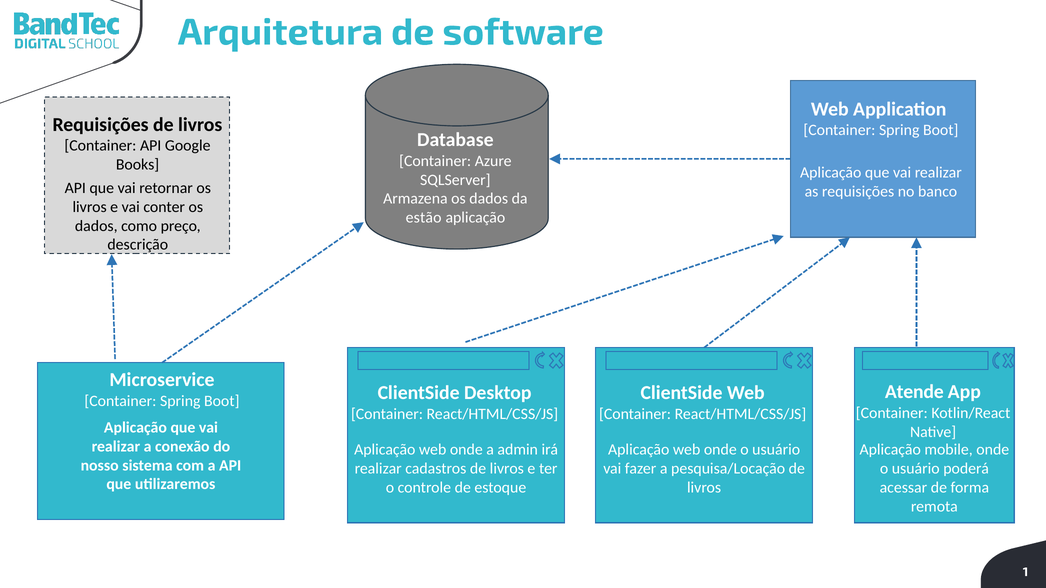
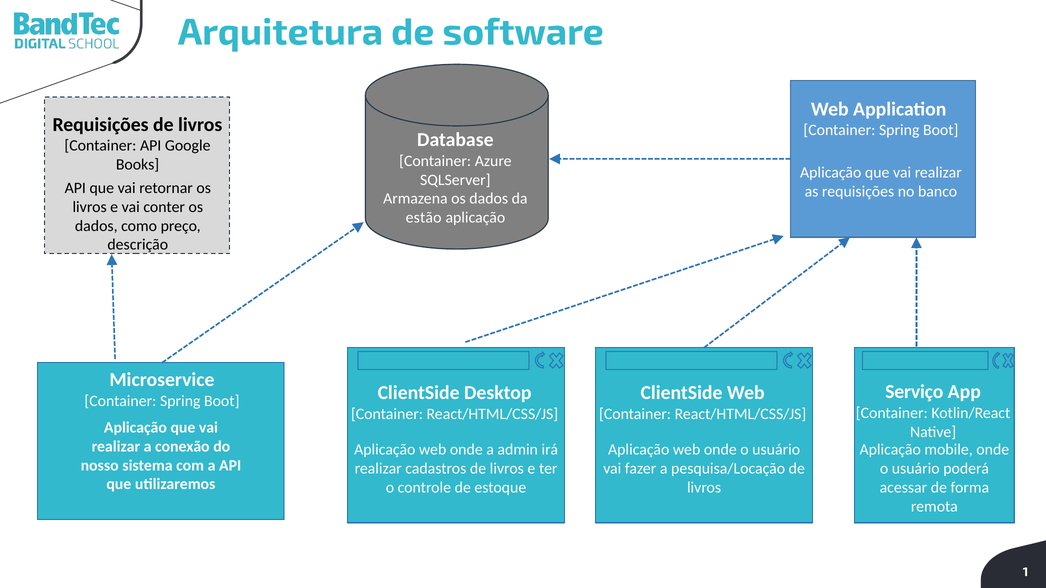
Atende: Atende -> Serviço
